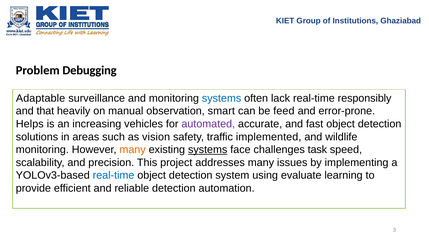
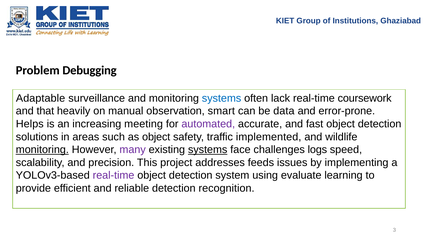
responsibly: responsibly -> coursework
feed: feed -> data
vehicles: vehicles -> meeting
as vision: vision -> object
monitoring at (42, 150) underline: none -> present
many at (133, 150) colour: orange -> purple
task: task -> logs
addresses many: many -> feeds
real-time at (114, 176) colour: blue -> purple
automation: automation -> recognition
